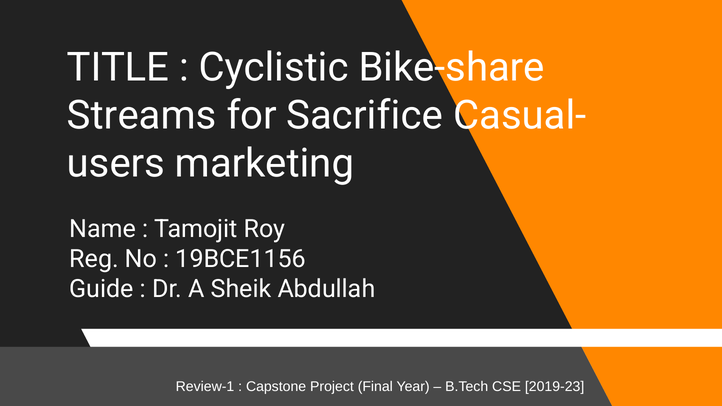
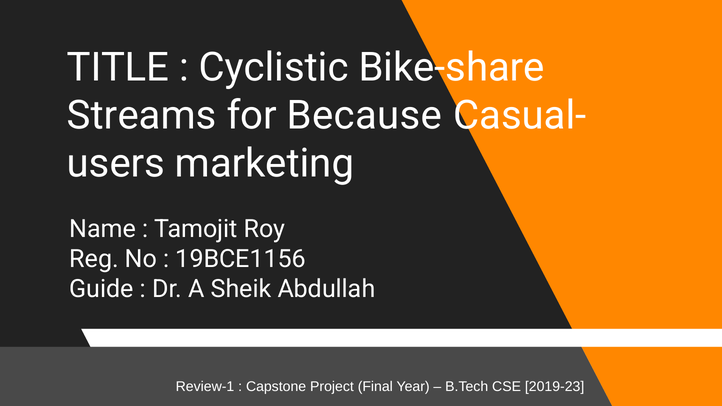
Sacrifice: Sacrifice -> Because
